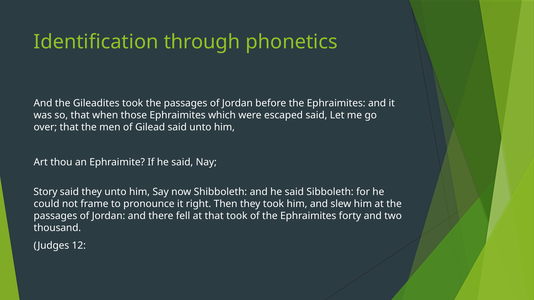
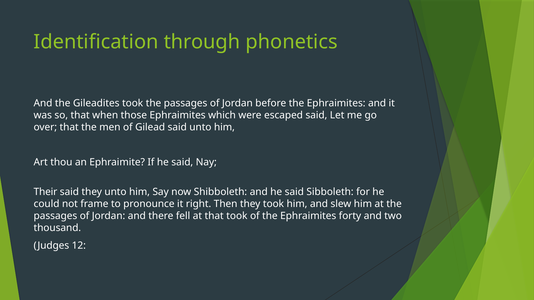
Story: Story -> Their
